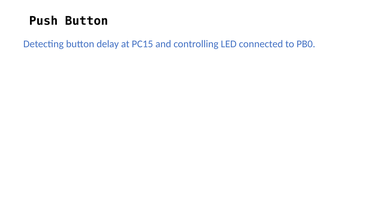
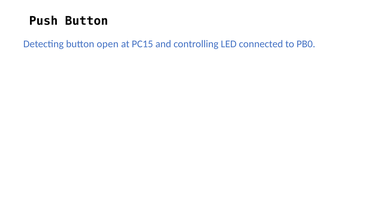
delay: delay -> open
